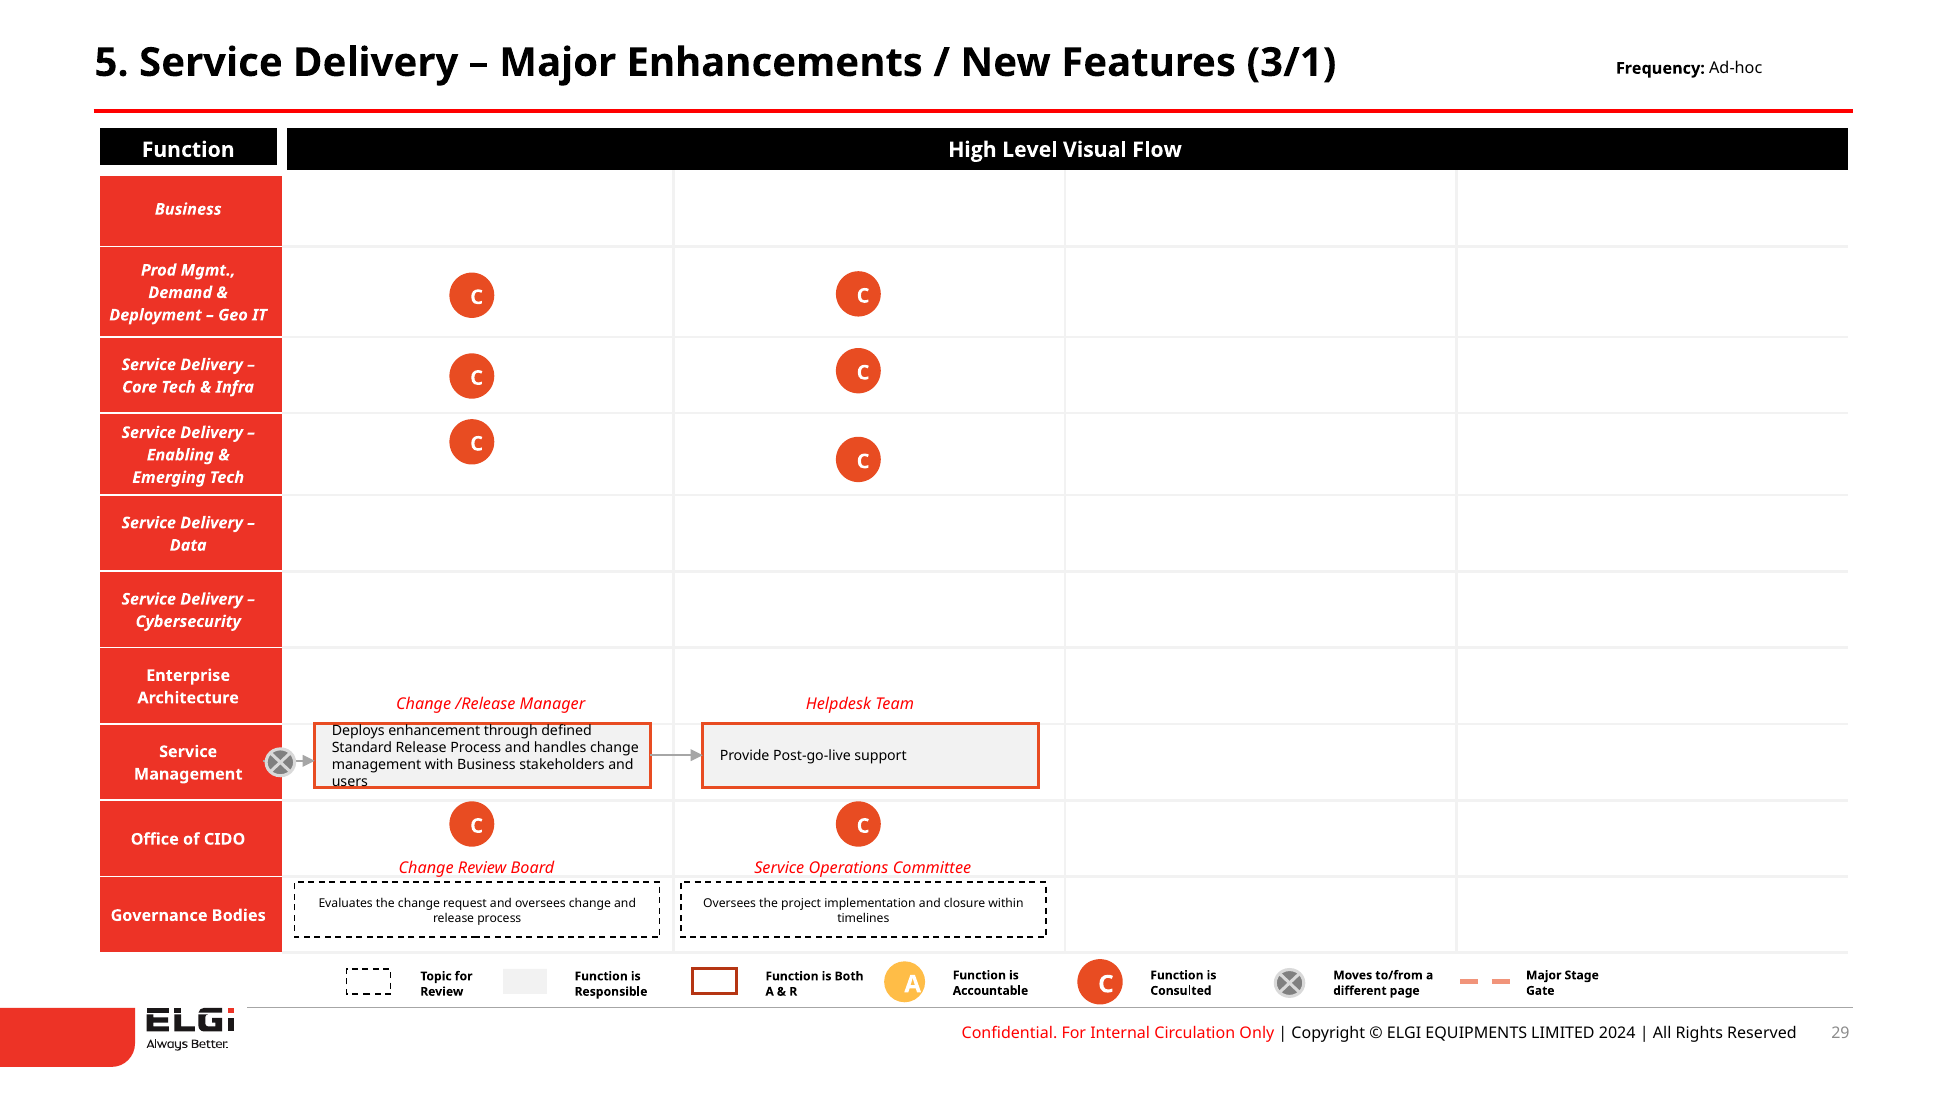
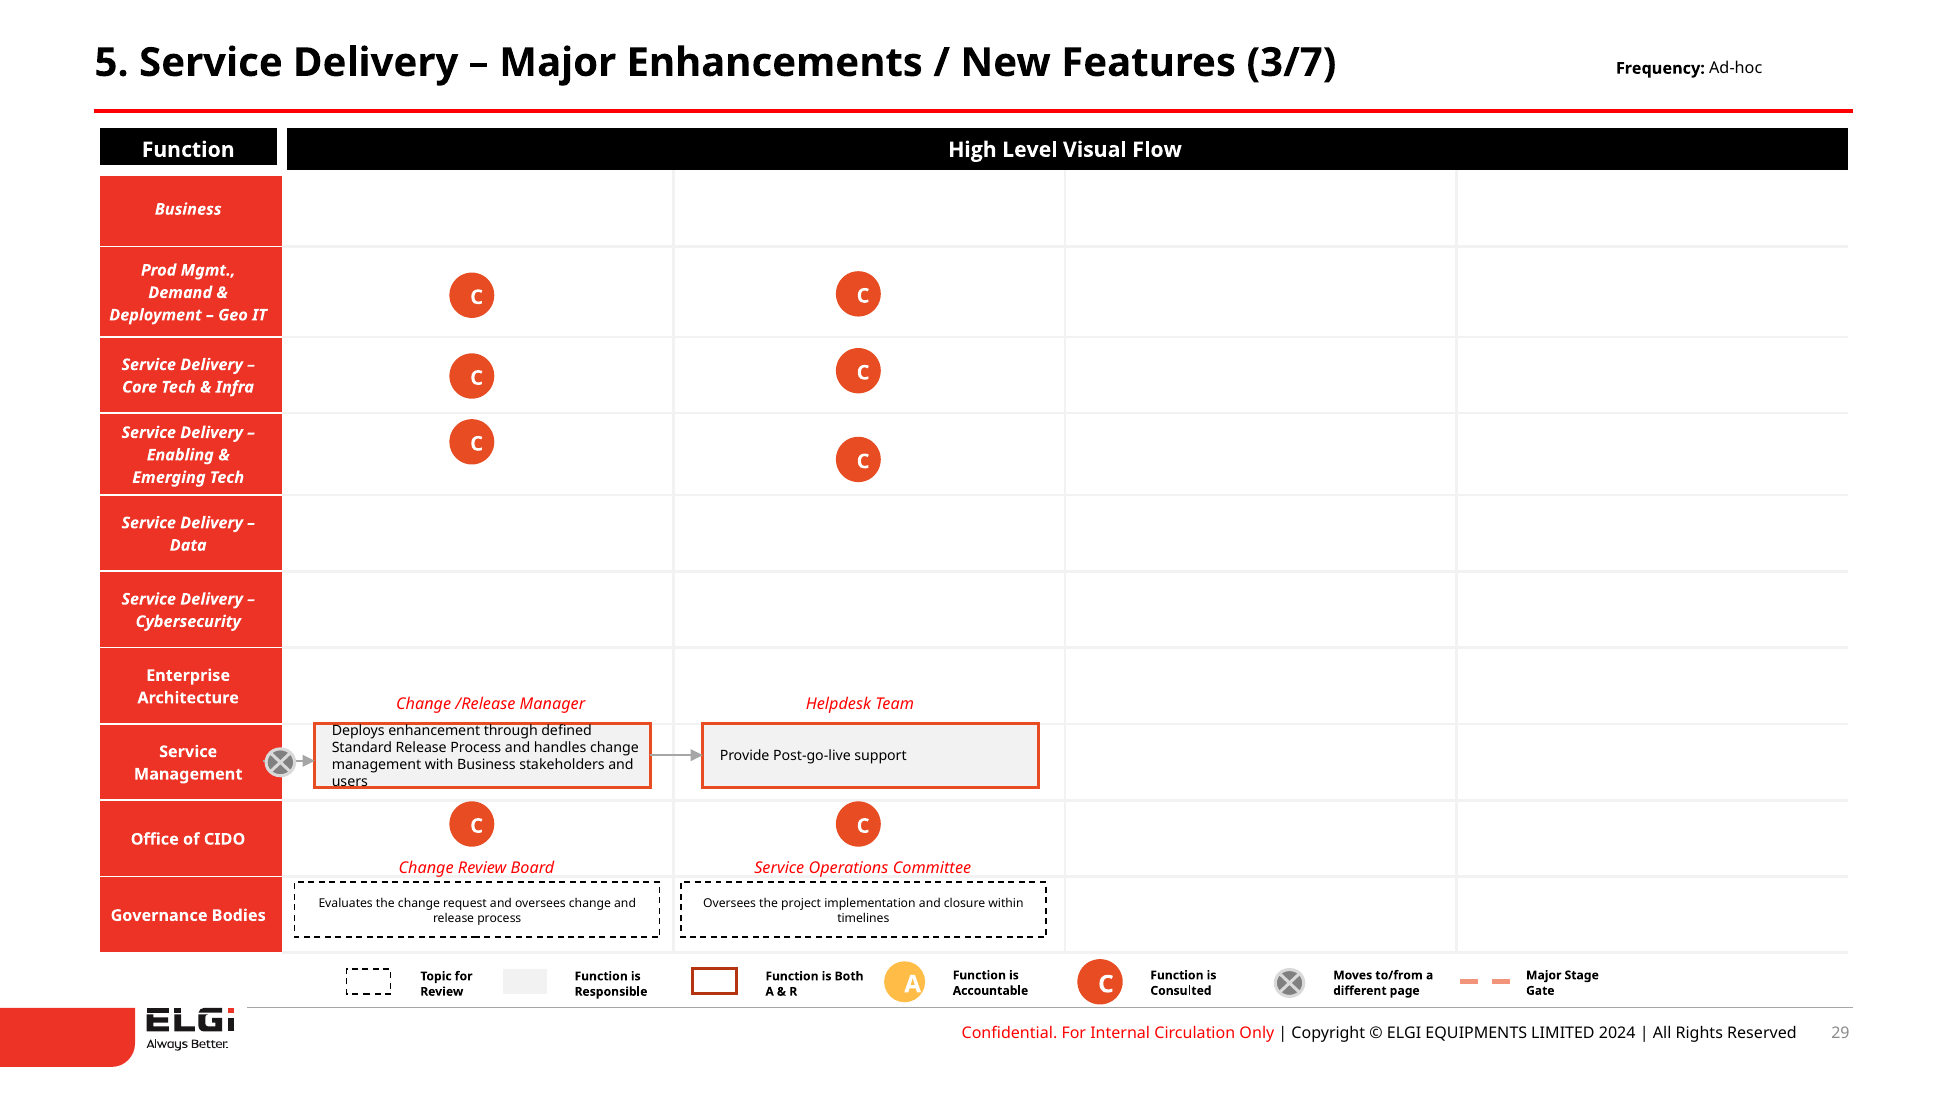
3/1: 3/1 -> 3/7
